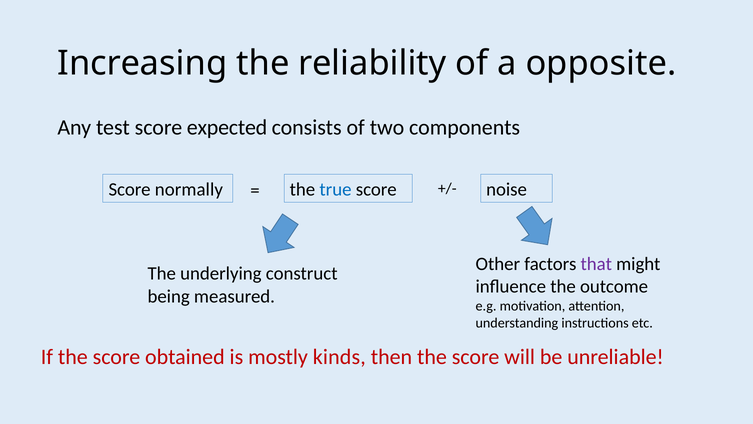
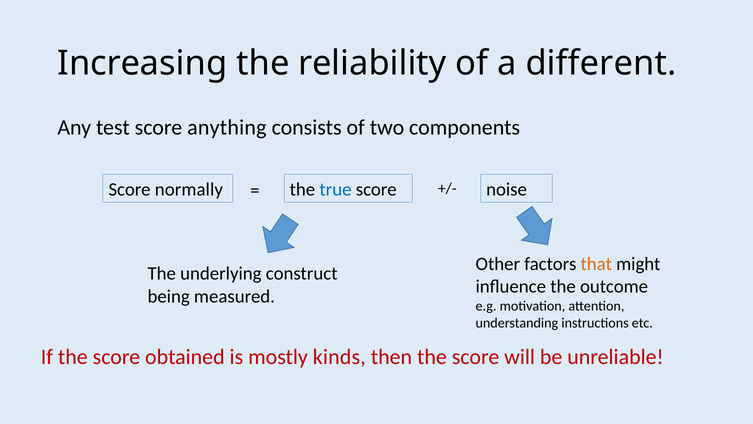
opposite: opposite -> different
expected: expected -> anything
that colour: purple -> orange
